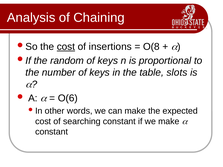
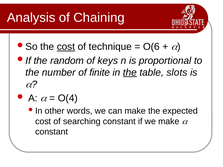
insertions: insertions -> technique
O(8: O(8 -> O(6
number of keys: keys -> finite
the at (130, 73) underline: none -> present
O(6: O(6 -> O(4
